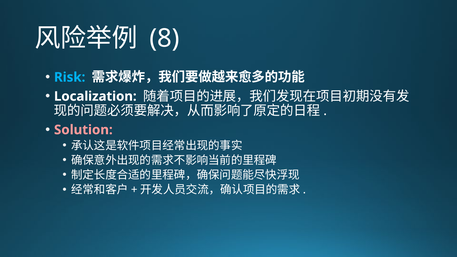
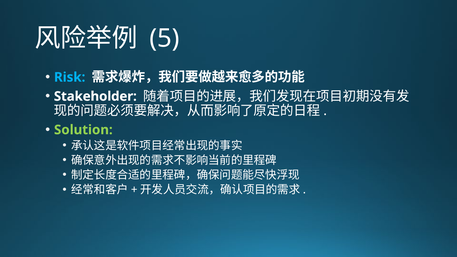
8: 8 -> 5
Localization: Localization -> Stakeholder
Solution colour: pink -> light green
